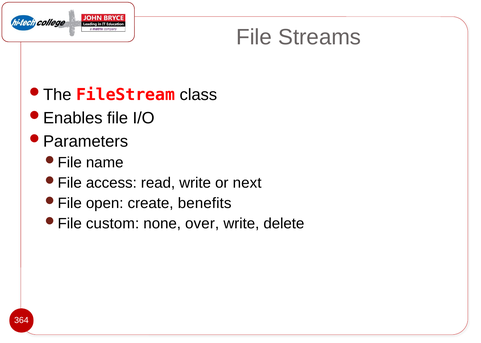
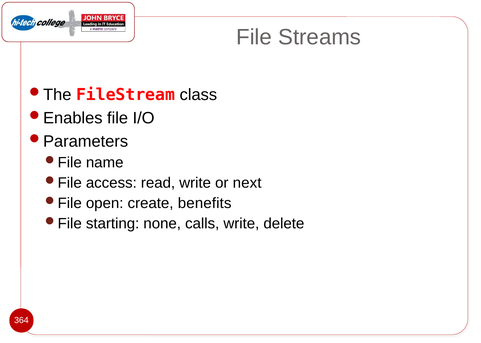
custom: custom -> starting
over: over -> calls
